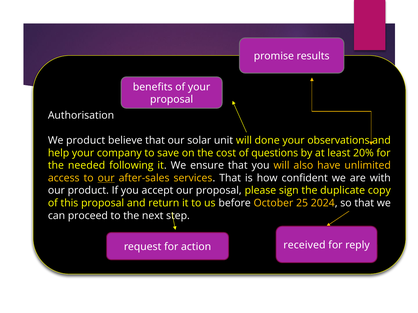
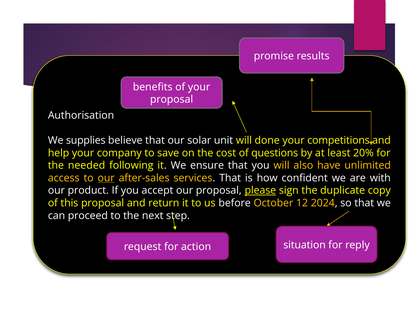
We product: product -> supplies
observations: observations -> competitions
please underline: none -> present
25: 25 -> 12
received: received -> situation
